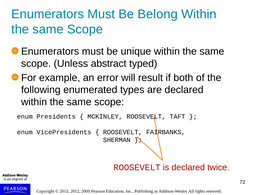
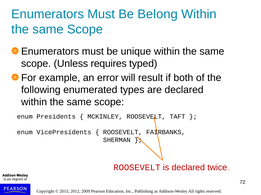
abstract: abstract -> requires
